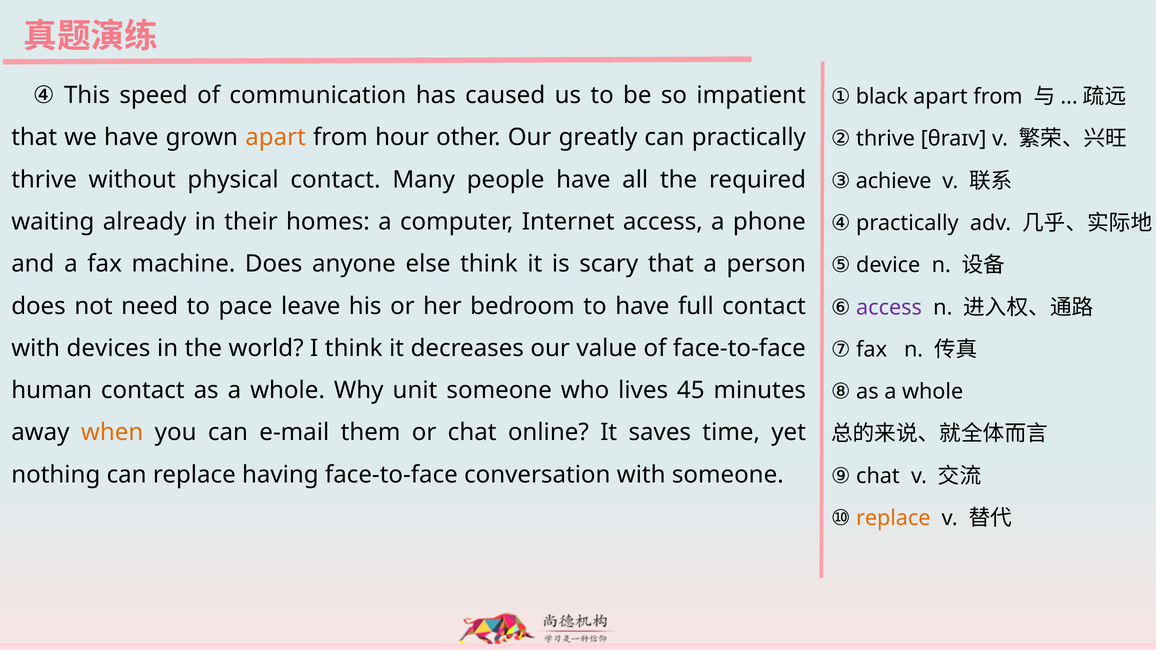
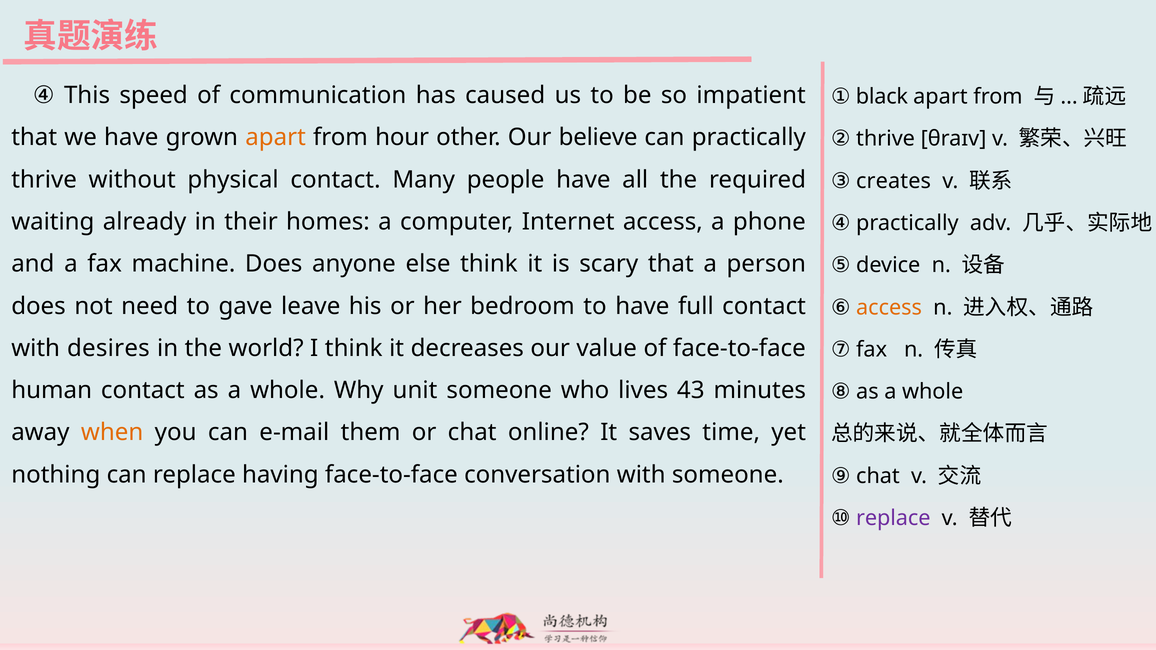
greatly: greatly -> believe
achieve: achieve -> creates
access at (889, 307) colour: purple -> orange
pace: pace -> gave
devices: devices -> desires
45: 45 -> 43
replace at (893, 518) colour: orange -> purple
